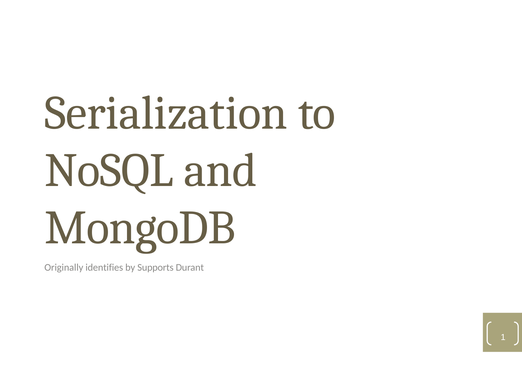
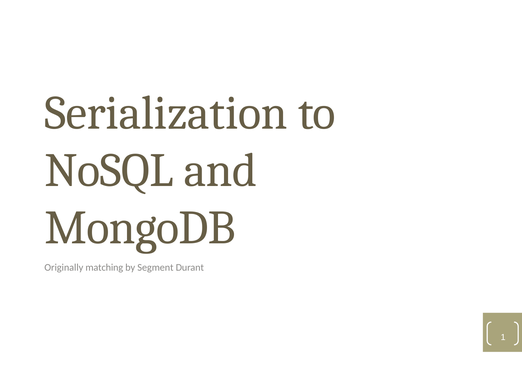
identifies: identifies -> matching
Supports: Supports -> Segment
